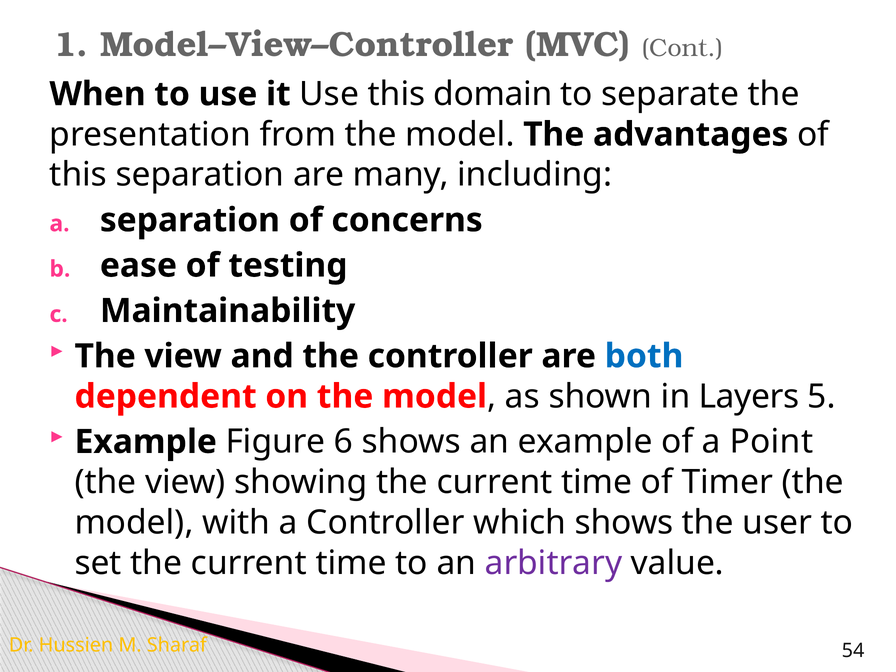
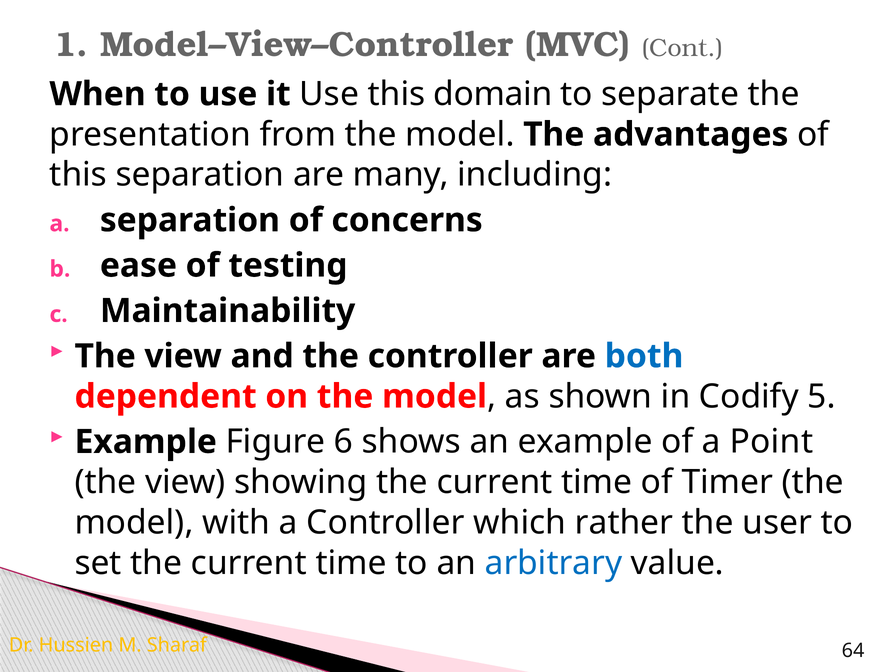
Layers: Layers -> Codify
which shows: shows -> rather
arbitrary colour: purple -> blue
54: 54 -> 64
